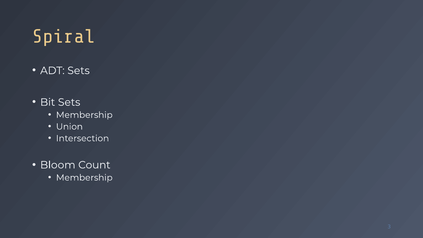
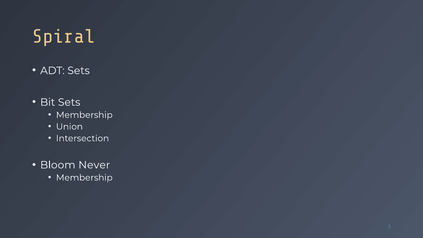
Count: Count -> Never
